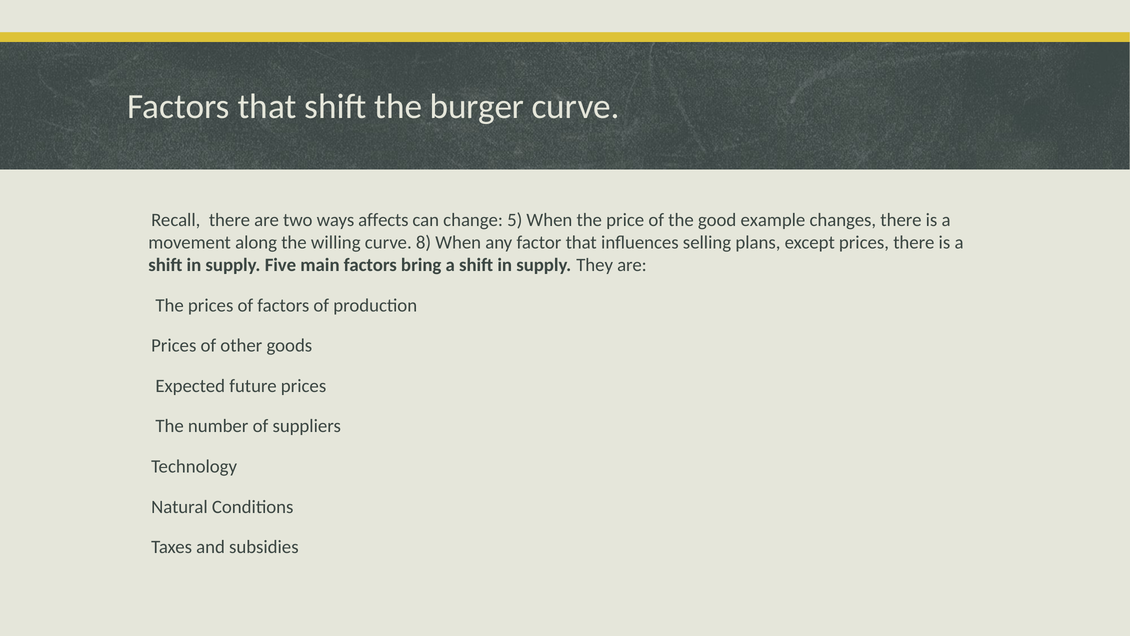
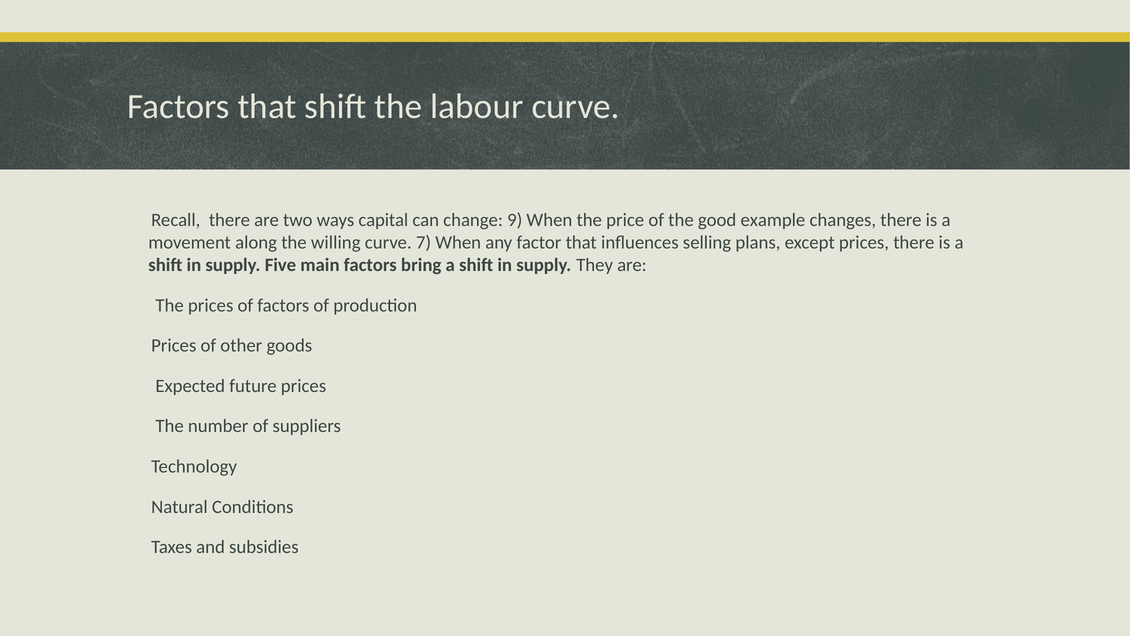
burger: burger -> labour
affects: affects -> capital
5: 5 -> 9
8: 8 -> 7
